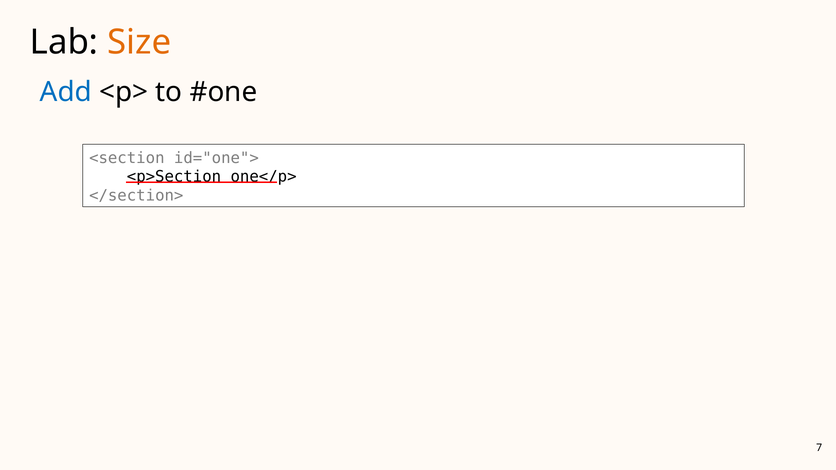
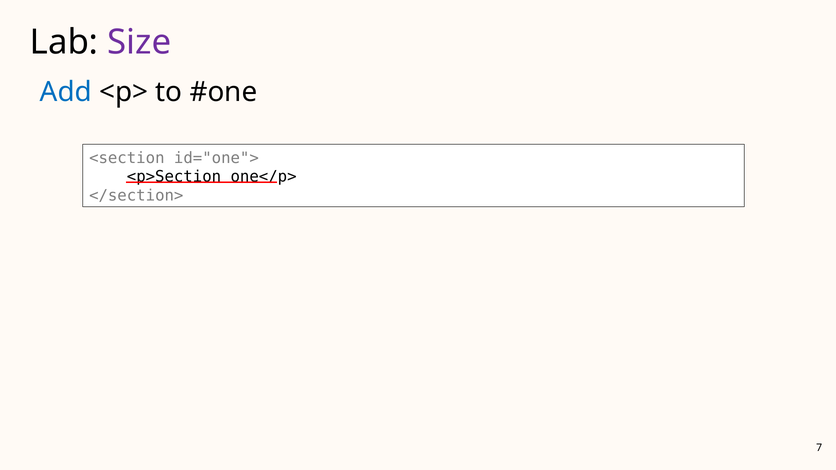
Size colour: orange -> purple
